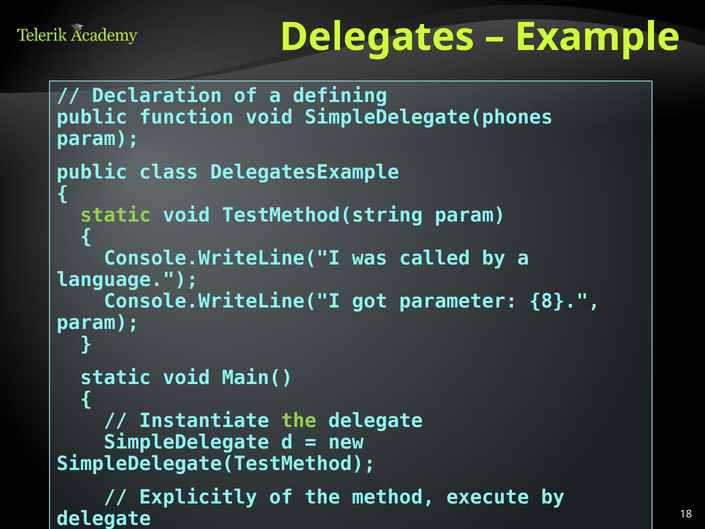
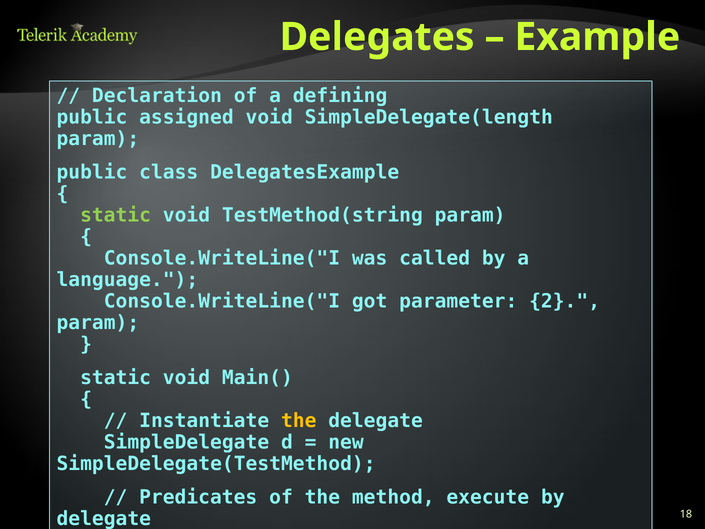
function: function -> assigned
SimpleDelegate(phones: SimpleDelegate(phones -> SimpleDelegate(length
8: 8 -> 2
the at (299, 421) colour: light green -> yellow
Explicitly: Explicitly -> Predicates
